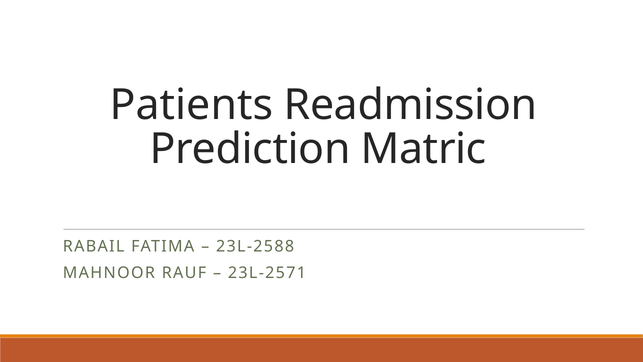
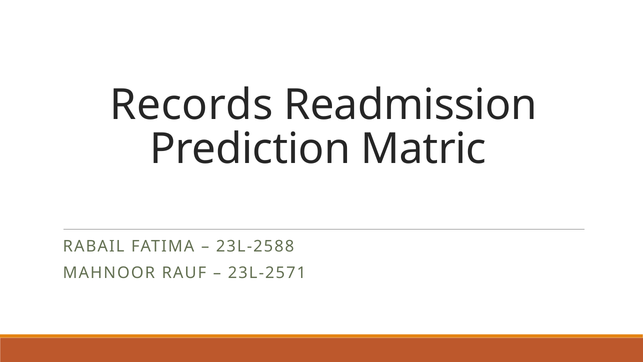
Patients: Patients -> Records
